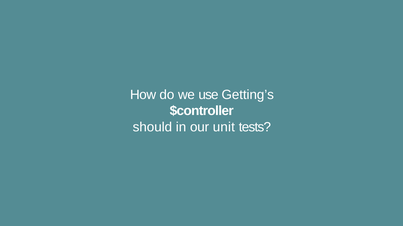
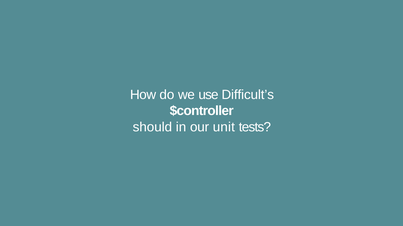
Getting’s: Getting’s -> Difficult’s
